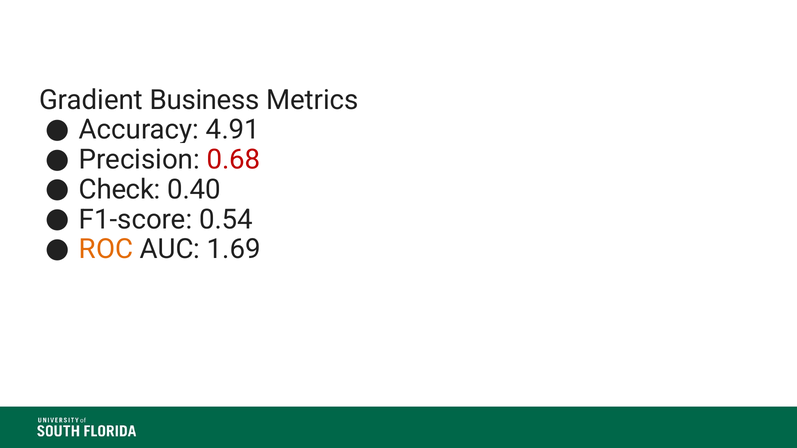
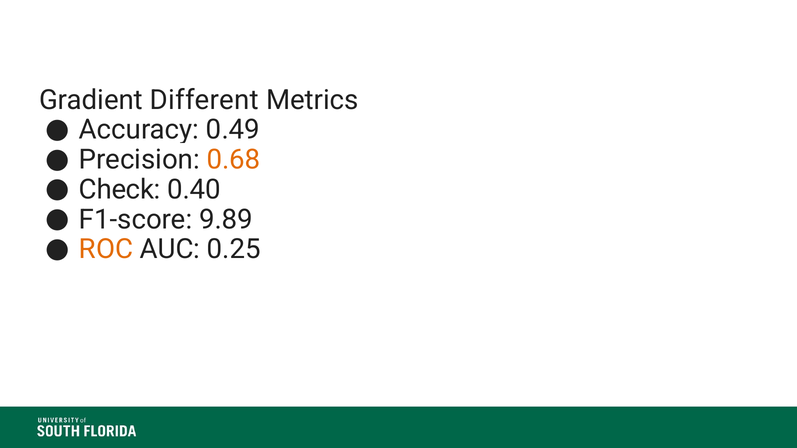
Business: Business -> Different
4.91: 4.91 -> 0.49
0.68 colour: red -> orange
0.54: 0.54 -> 9.89
1.69: 1.69 -> 0.25
